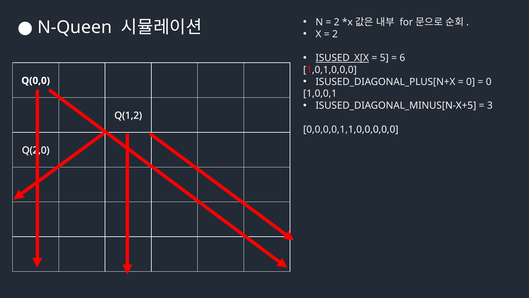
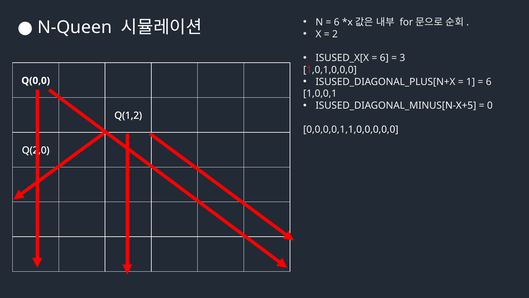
2 at (337, 22): 2 -> 6
ISUSED_X[X underline: present -> none
5 at (384, 58): 5 -> 6
6: 6 -> 3
0 at (471, 82): 0 -> 1
0 at (489, 82): 0 -> 6
3: 3 -> 0
